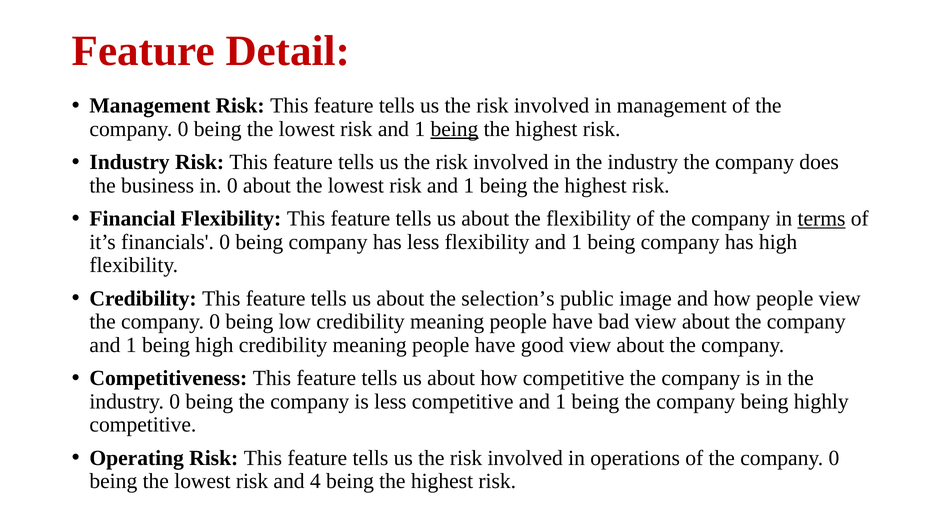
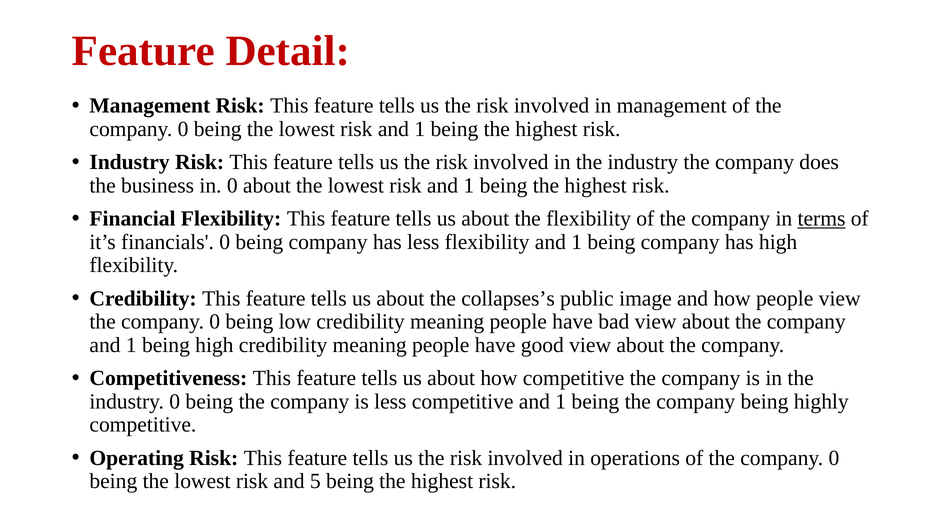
being at (454, 129) underline: present -> none
selection’s: selection’s -> collapses’s
4: 4 -> 5
